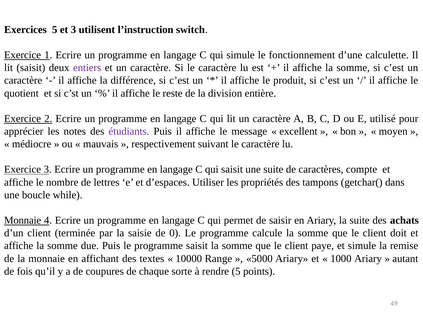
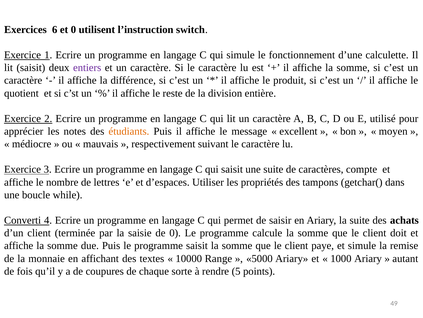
Exercices 5: 5 -> 6
et 3: 3 -> 0
étudiants colour: purple -> orange
Monnaie at (23, 220): Monnaie -> Converti
